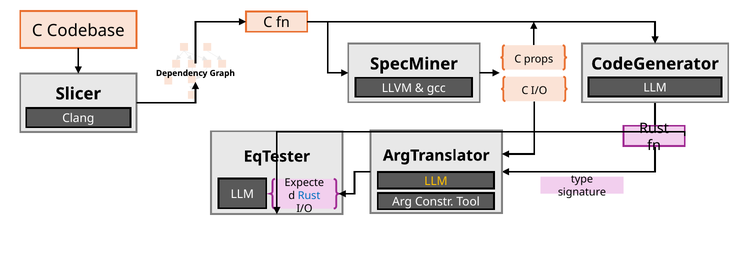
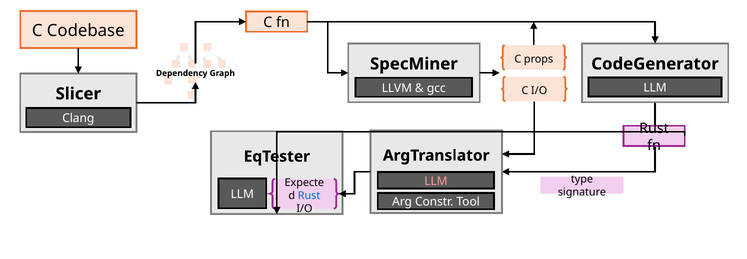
LLM at (436, 181) colour: yellow -> pink
